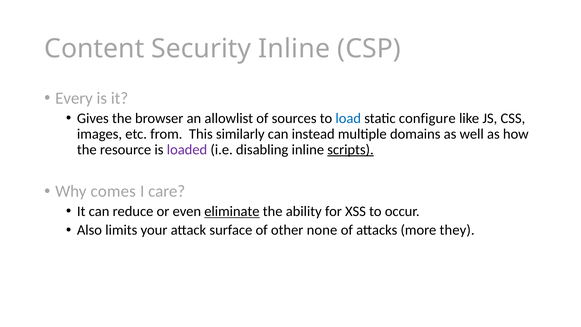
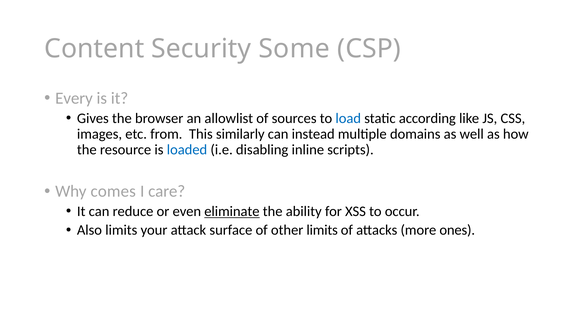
Security Inline: Inline -> Some
configure: configure -> according
loaded colour: purple -> blue
scripts underline: present -> none
other none: none -> limits
they: they -> ones
